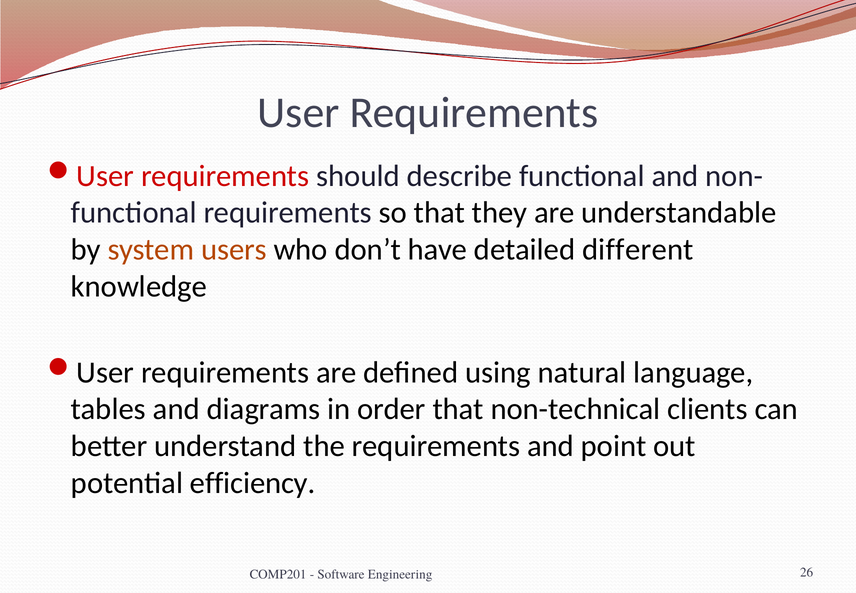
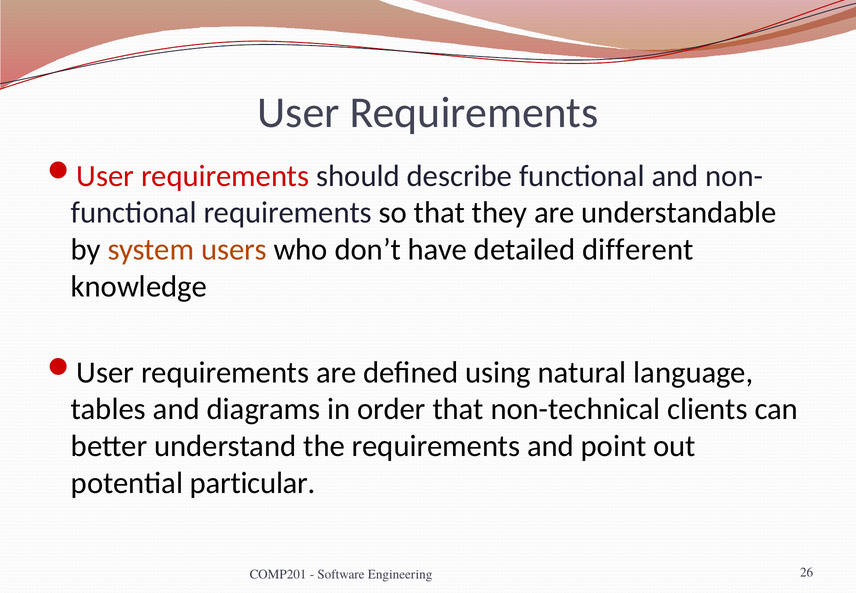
efficiency: efficiency -> particular
